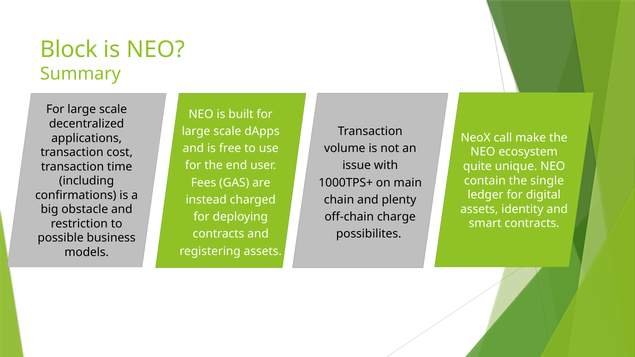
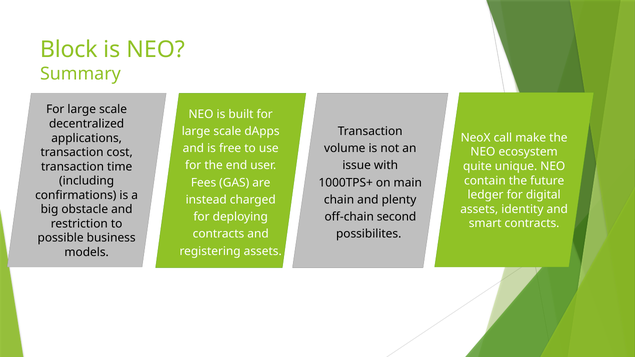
single: single -> future
charge: charge -> second
